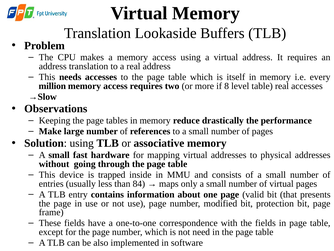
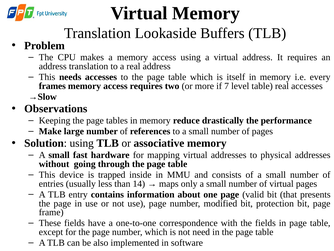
million: million -> frames
8: 8 -> 7
84: 84 -> 14
